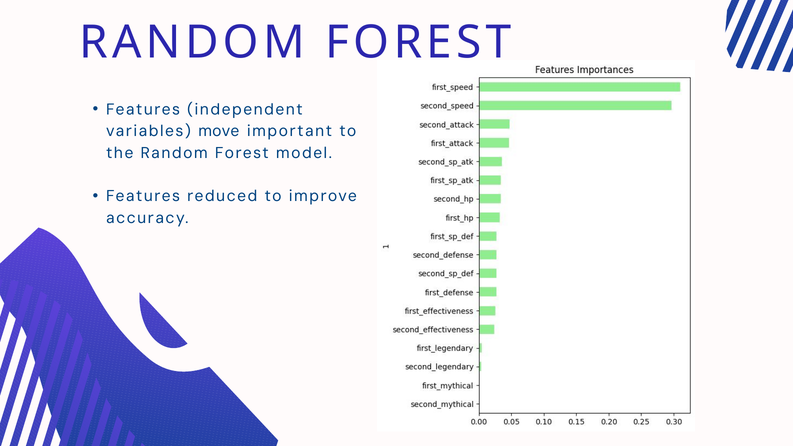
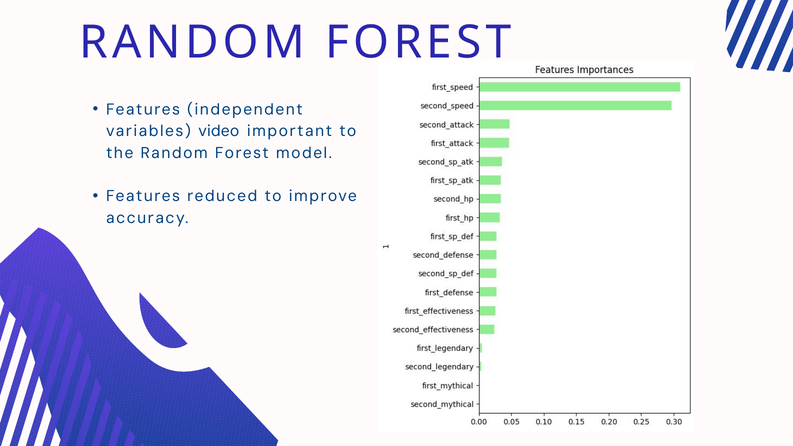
move: move -> video
